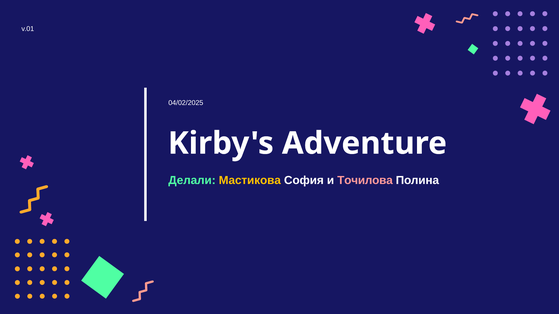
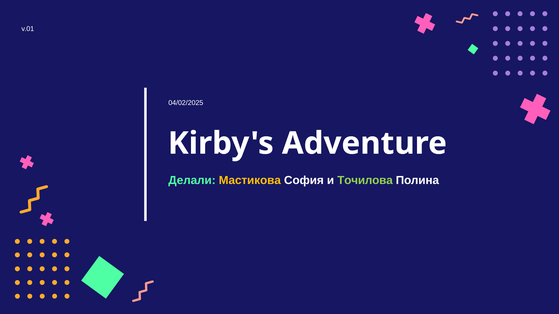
Точилова colour: pink -> light green
